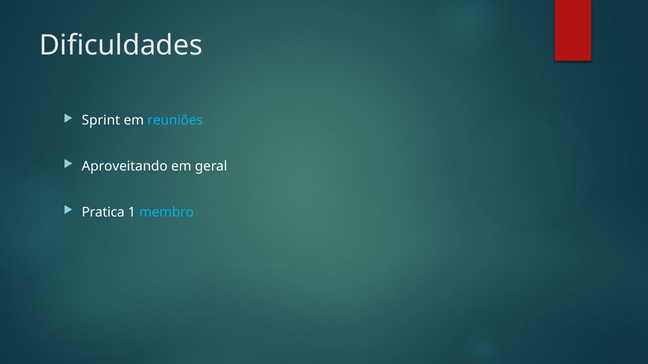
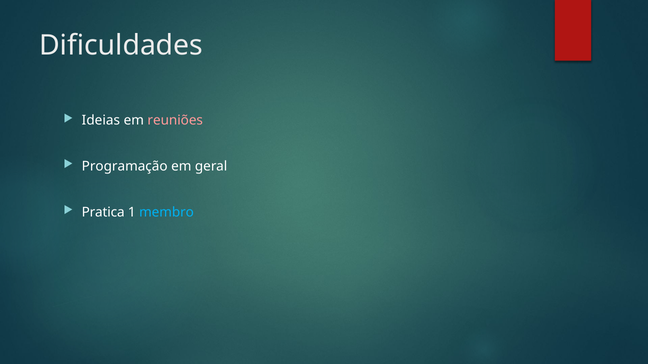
Sprint: Sprint -> Ideias
reuniões colour: light blue -> pink
Aproveitando: Aproveitando -> Programação
